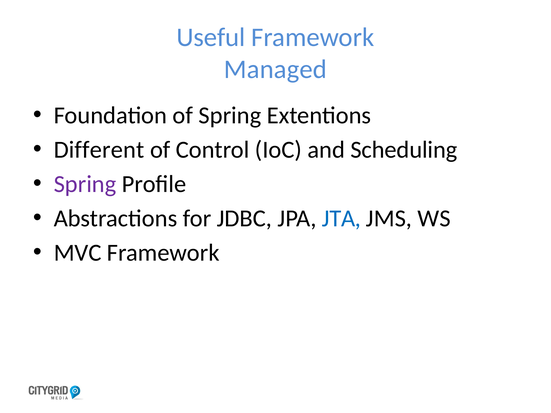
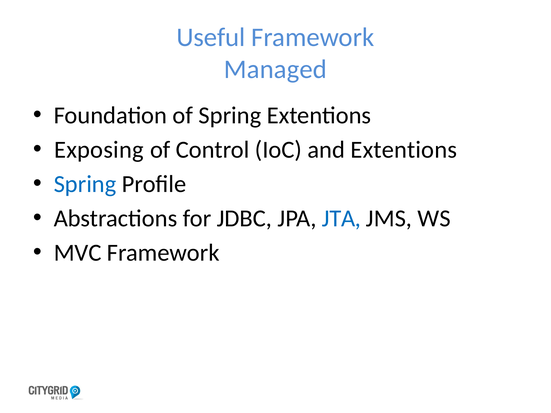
Different: Different -> Exposing
and Scheduling: Scheduling -> Extentions
Spring at (85, 184) colour: purple -> blue
